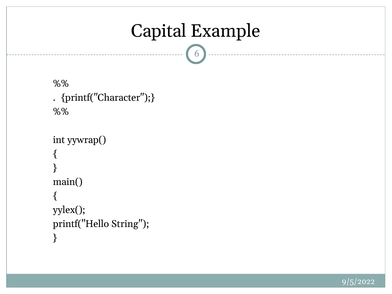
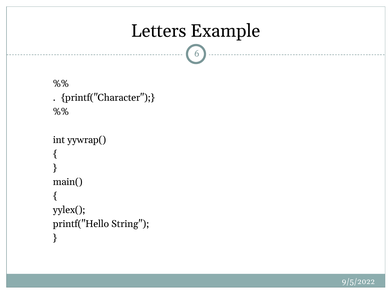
Capital: Capital -> Letters
